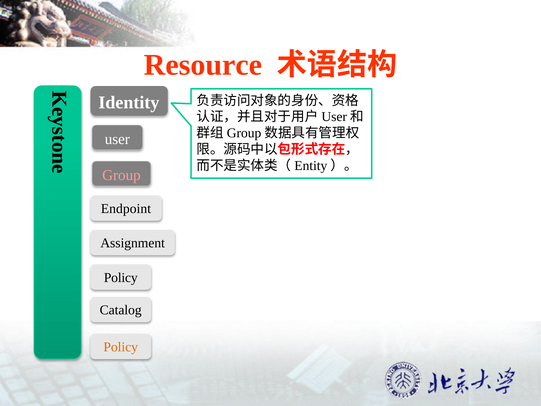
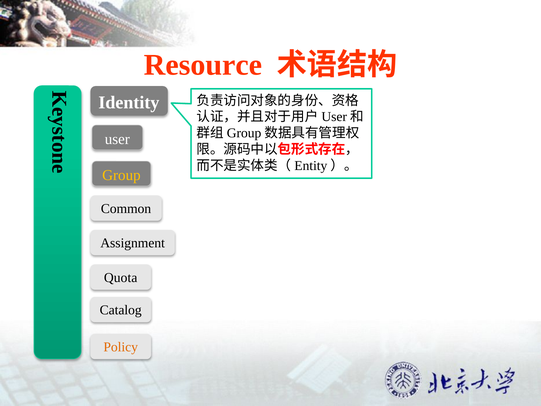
Group colour: pink -> yellow
Endpoint: Endpoint -> Common
Policy at (121, 277): Policy -> Quota
